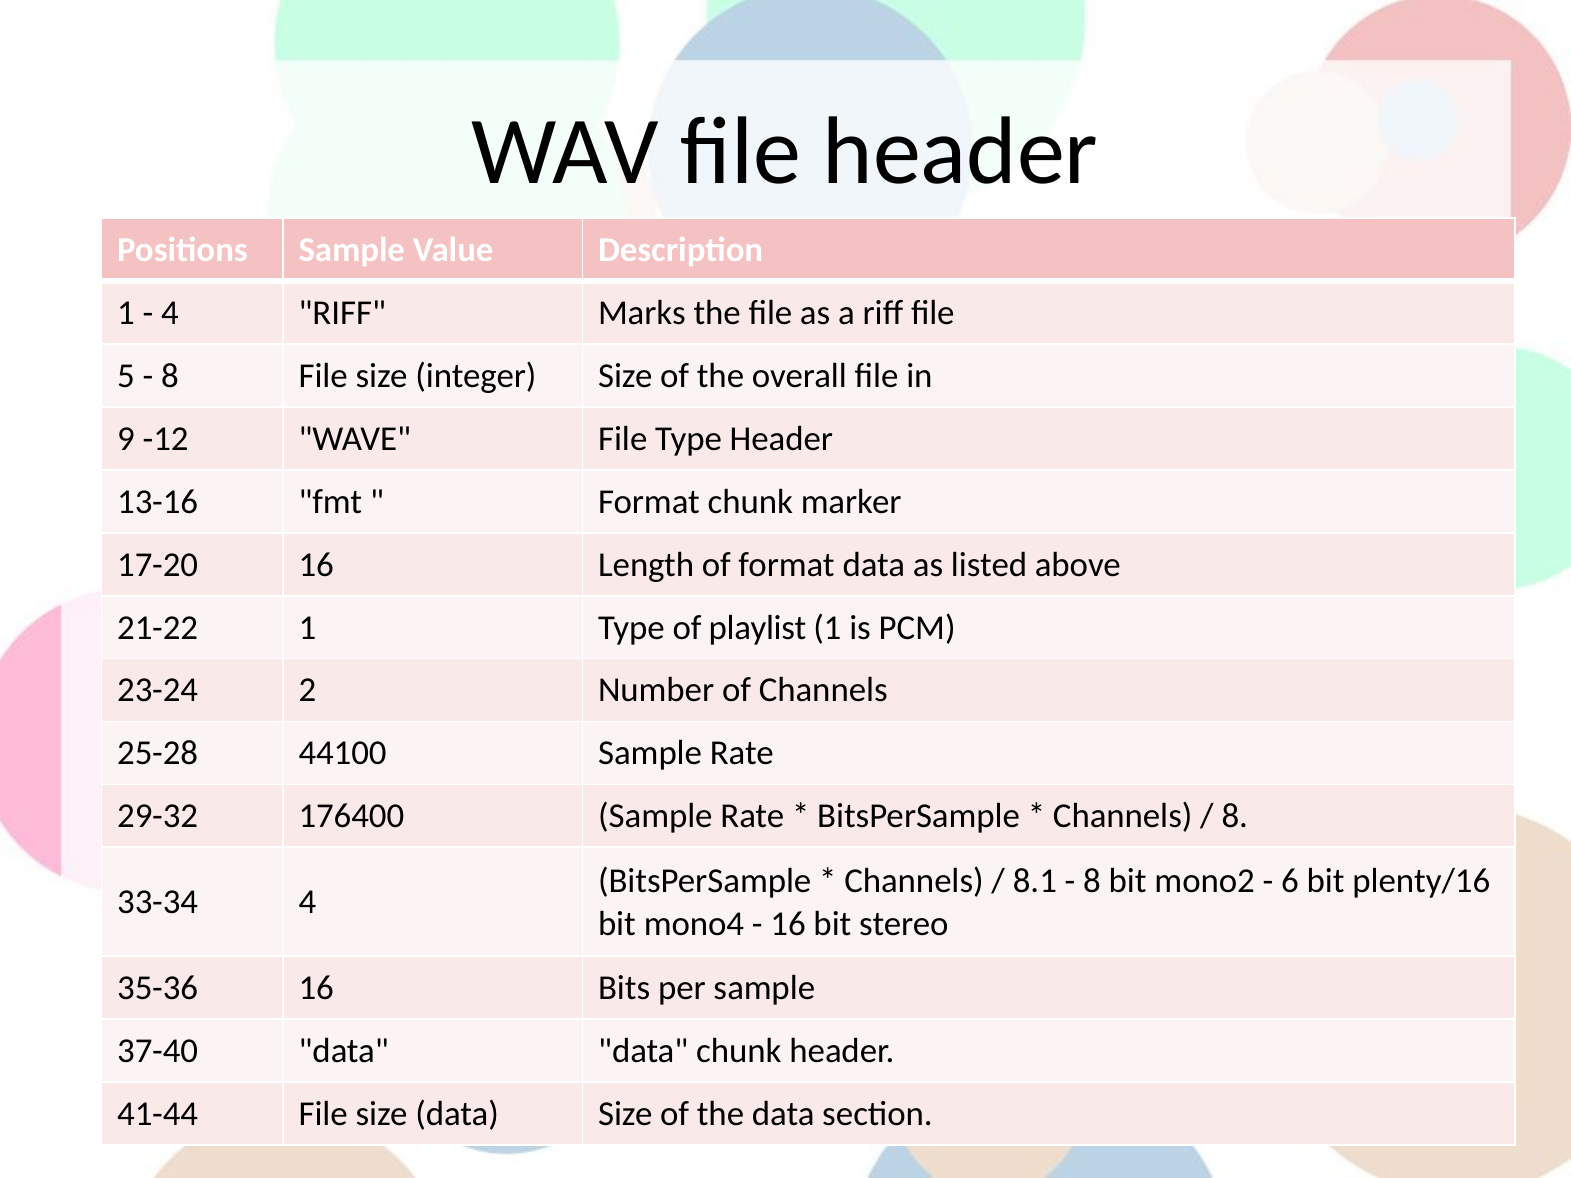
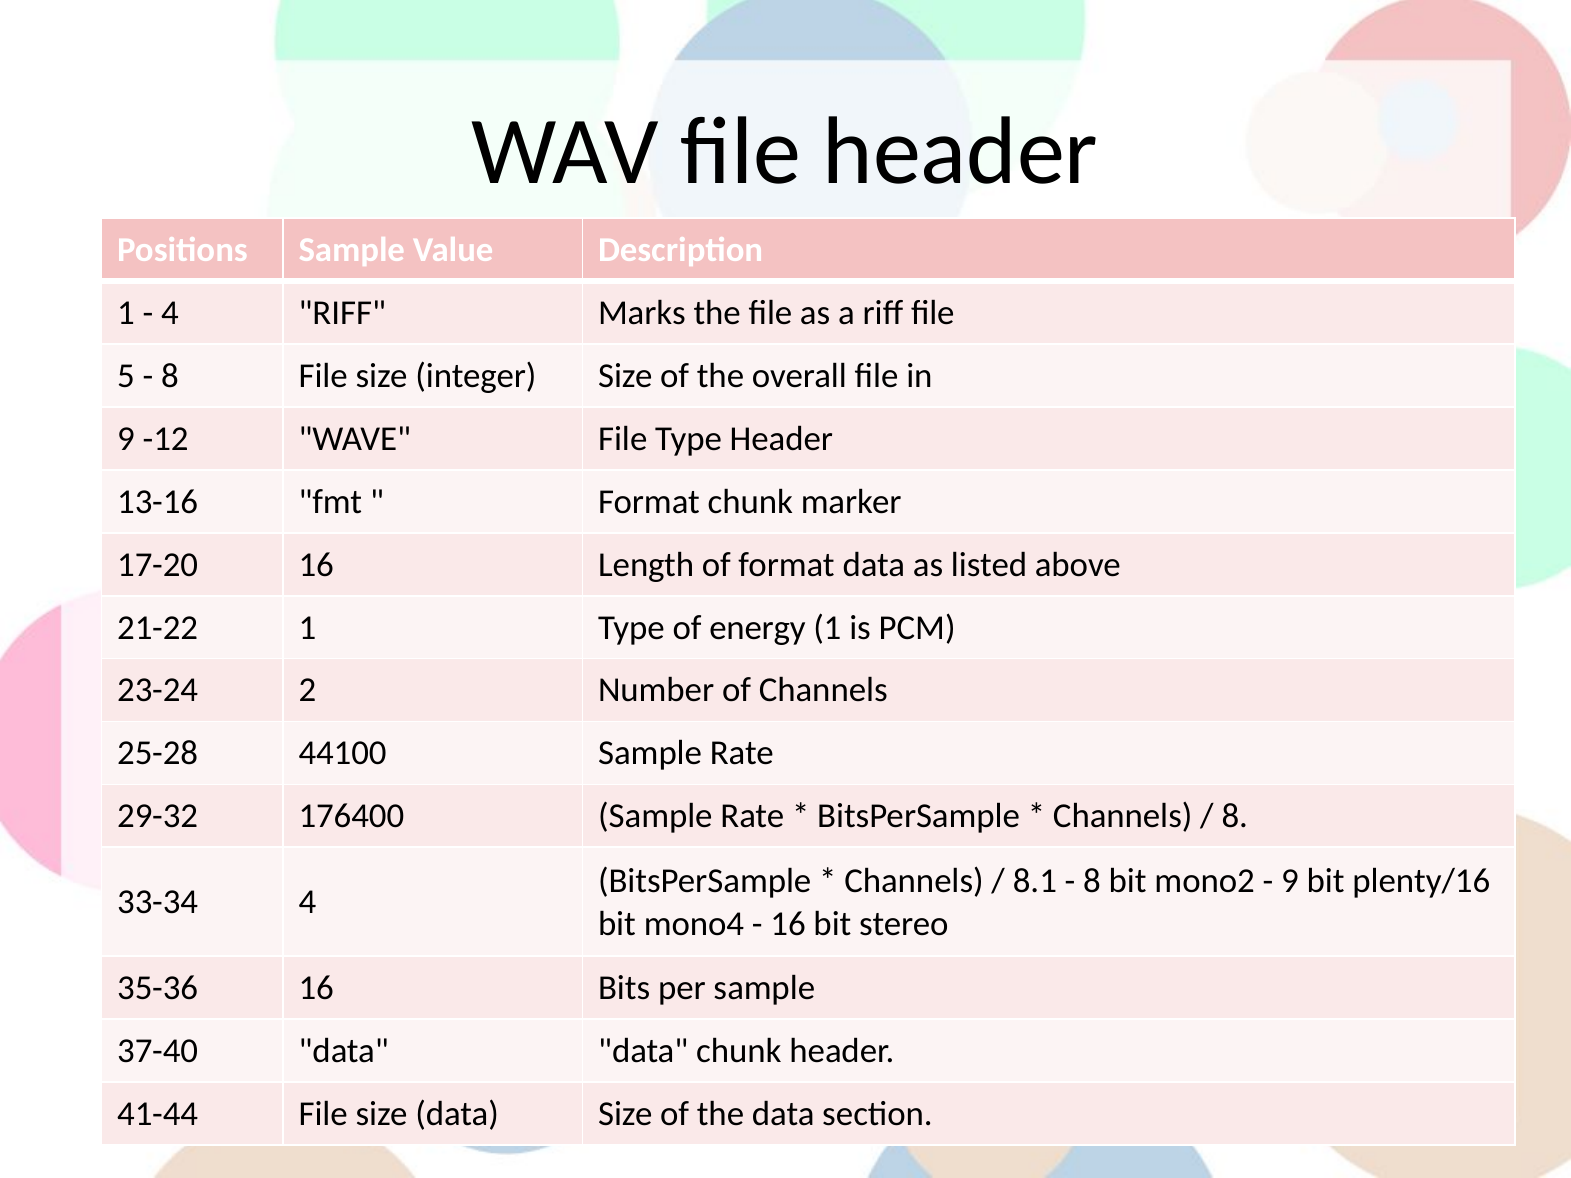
playlist: playlist -> energy
6 at (1290, 881): 6 -> 9
